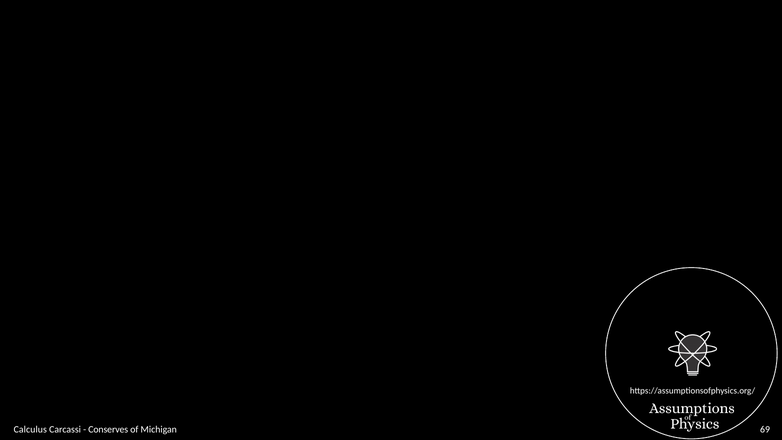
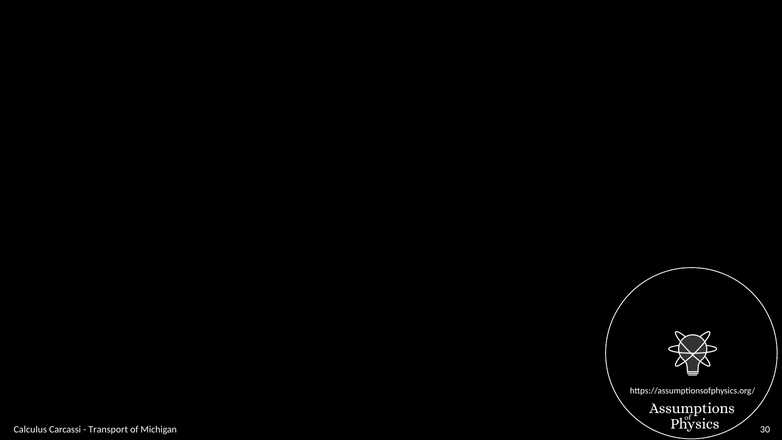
Conserves: Conserves -> Transport
69: 69 -> 30
